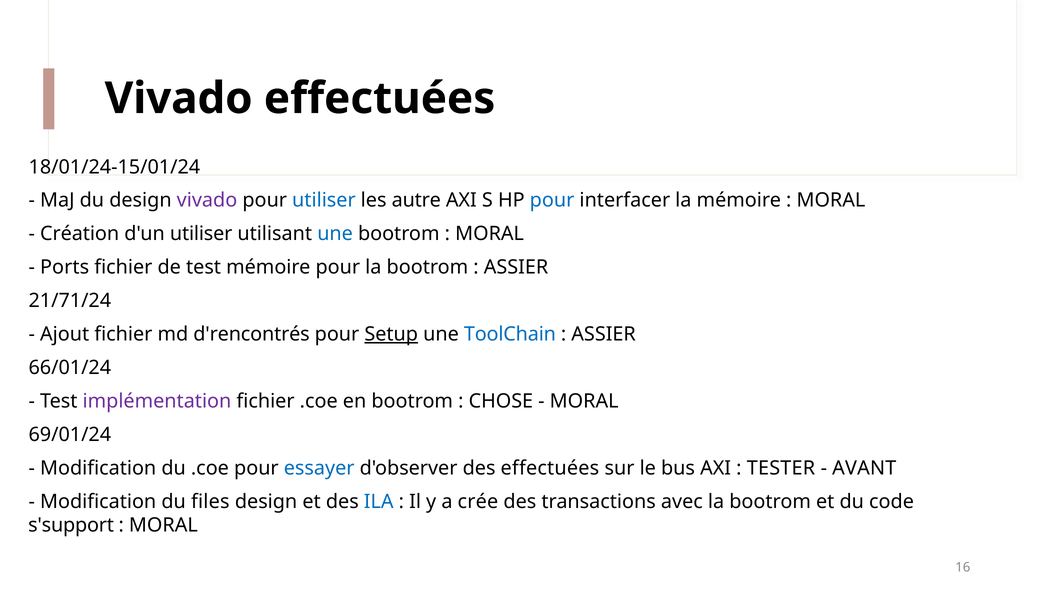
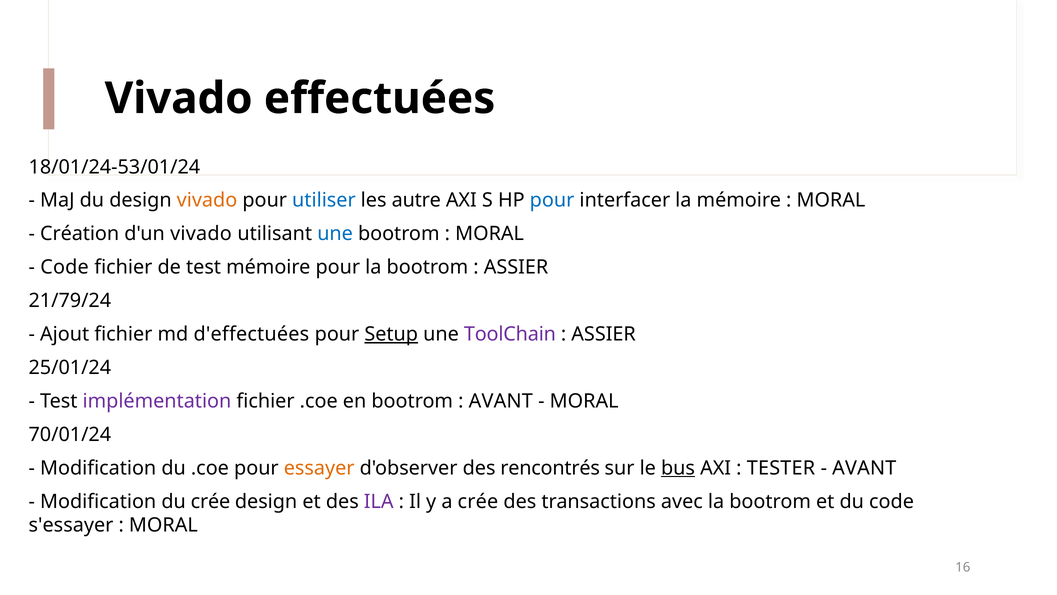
18/01/24-15/01/24: 18/01/24-15/01/24 -> 18/01/24-53/01/24
vivado at (207, 200) colour: purple -> orange
d'un utiliser: utiliser -> vivado
Ports at (65, 267): Ports -> Code
21/71/24: 21/71/24 -> 21/79/24
d'rencontrés: d'rencontrés -> d'effectuées
ToolChain colour: blue -> purple
66/01/24: 66/01/24 -> 25/01/24
CHOSE at (501, 401): CHOSE -> AVANT
69/01/24: 69/01/24 -> 70/01/24
essayer colour: blue -> orange
des effectuées: effectuées -> rencontrés
bus underline: none -> present
du files: files -> crée
ILA colour: blue -> purple
s'support: s'support -> s'essayer
